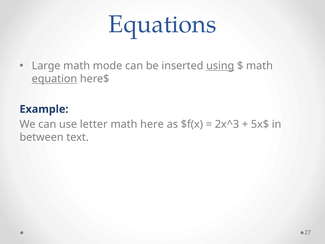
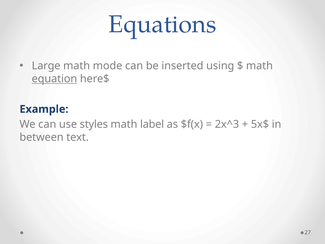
using underline: present -> none
letter: letter -> styles
here: here -> label
